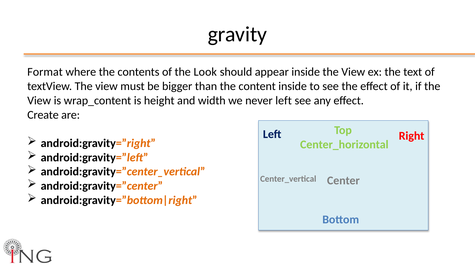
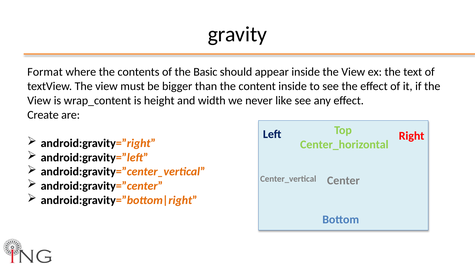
Look: Look -> Basic
never left: left -> like
